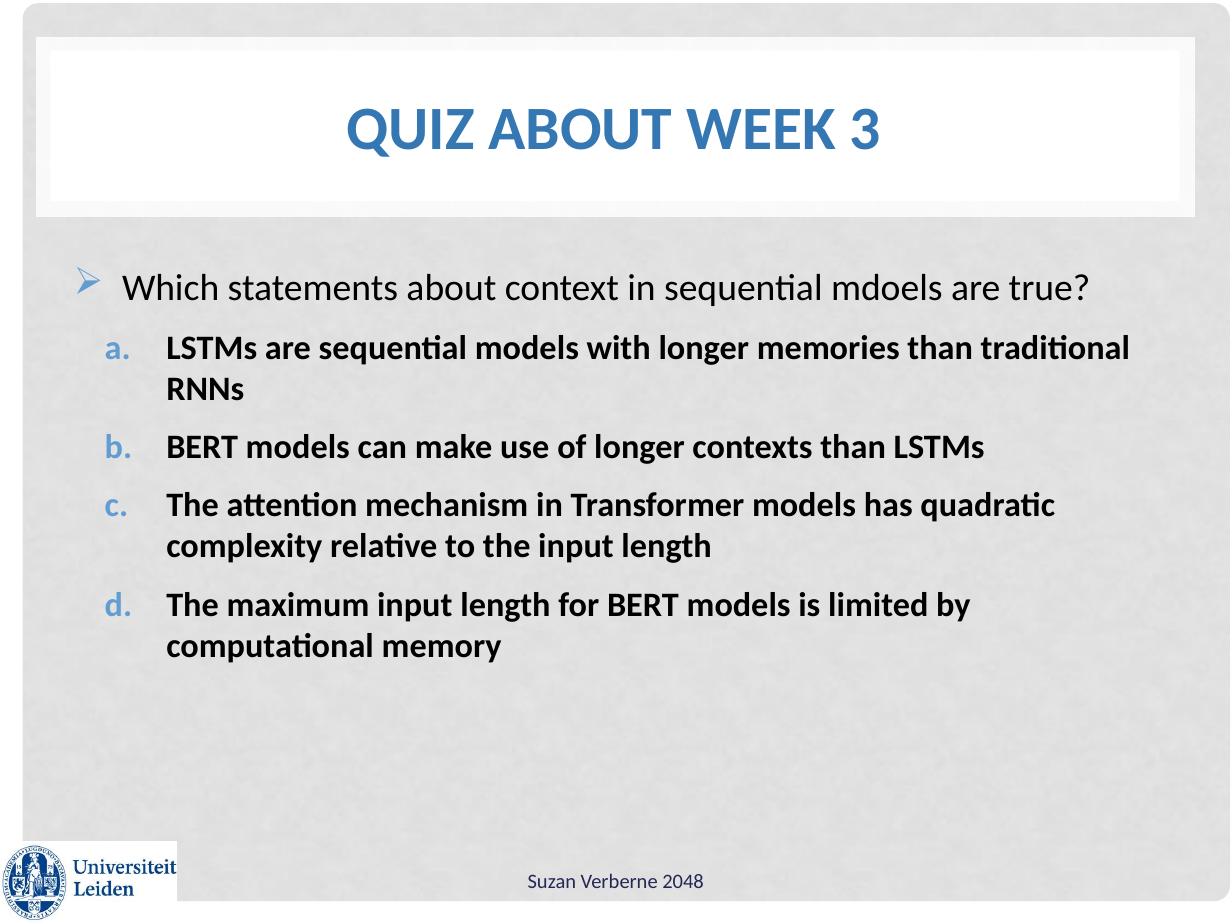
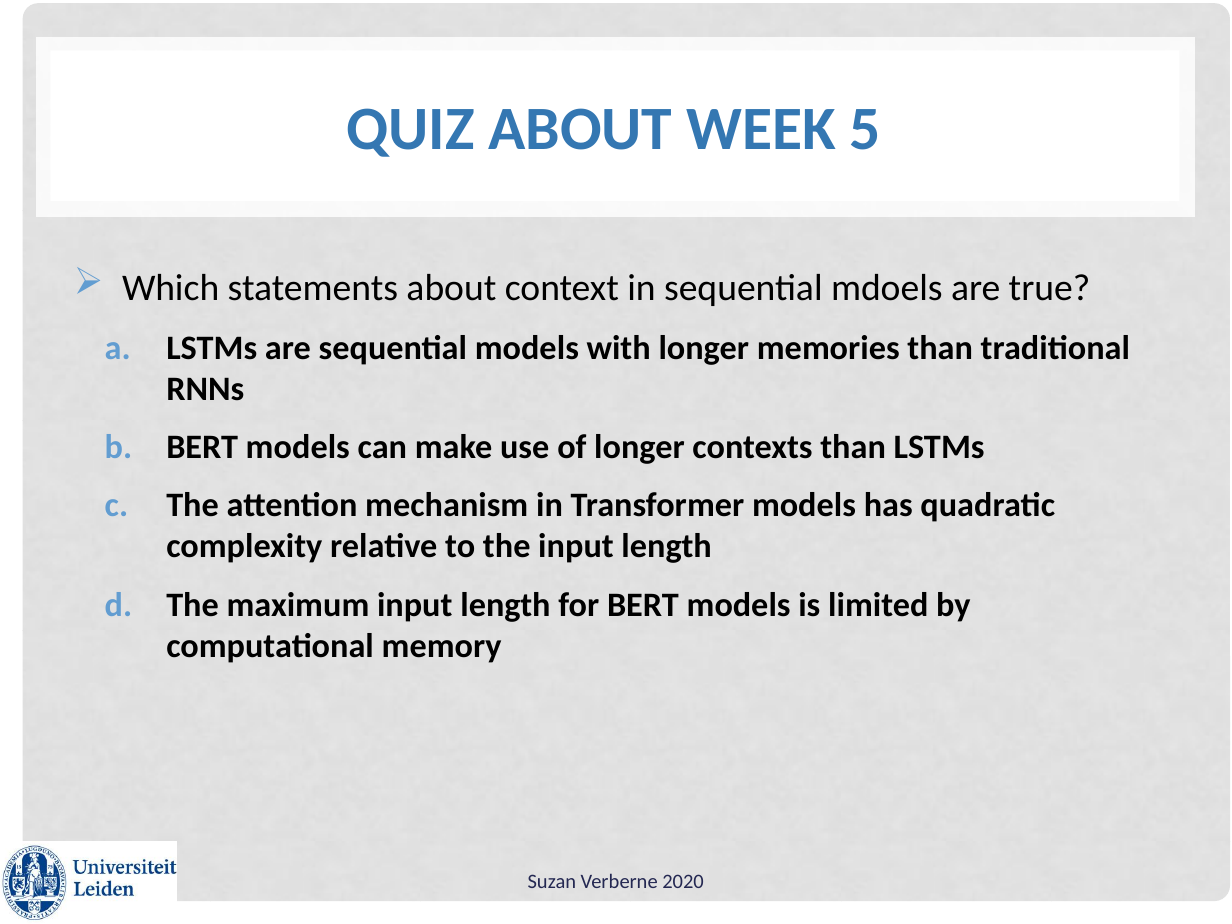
3: 3 -> 5
2048: 2048 -> 2020
